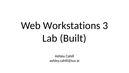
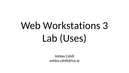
Built: Built -> Uses
